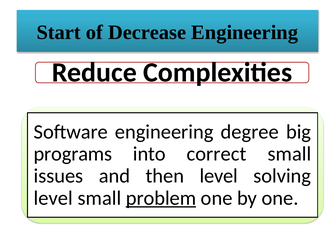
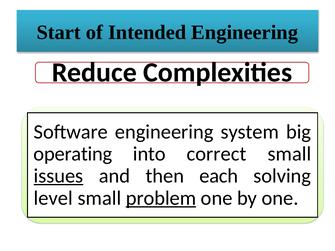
Decrease: Decrease -> Intended
degree: degree -> system
programs: programs -> operating
issues underline: none -> present
then level: level -> each
